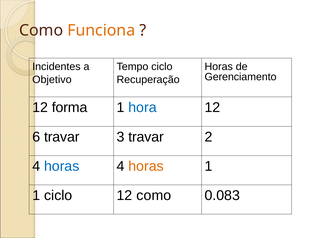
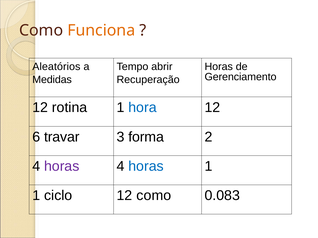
Incidentes: Incidentes -> Aleatórios
Tempo ciclo: ciclo -> abrir
Objetivo: Objetivo -> Medidas
forma: forma -> rotina
3 travar: travar -> forma
horas at (62, 167) colour: blue -> purple
horas at (146, 167) colour: orange -> blue
